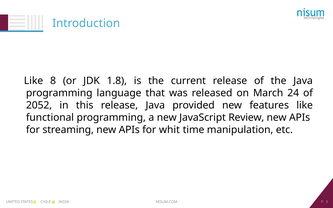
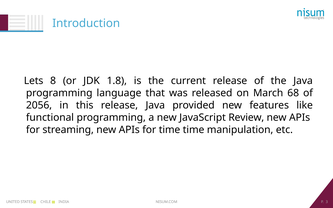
Like at (34, 81): Like -> Lets
24: 24 -> 68
2052: 2052 -> 2056
for whit: whit -> time
